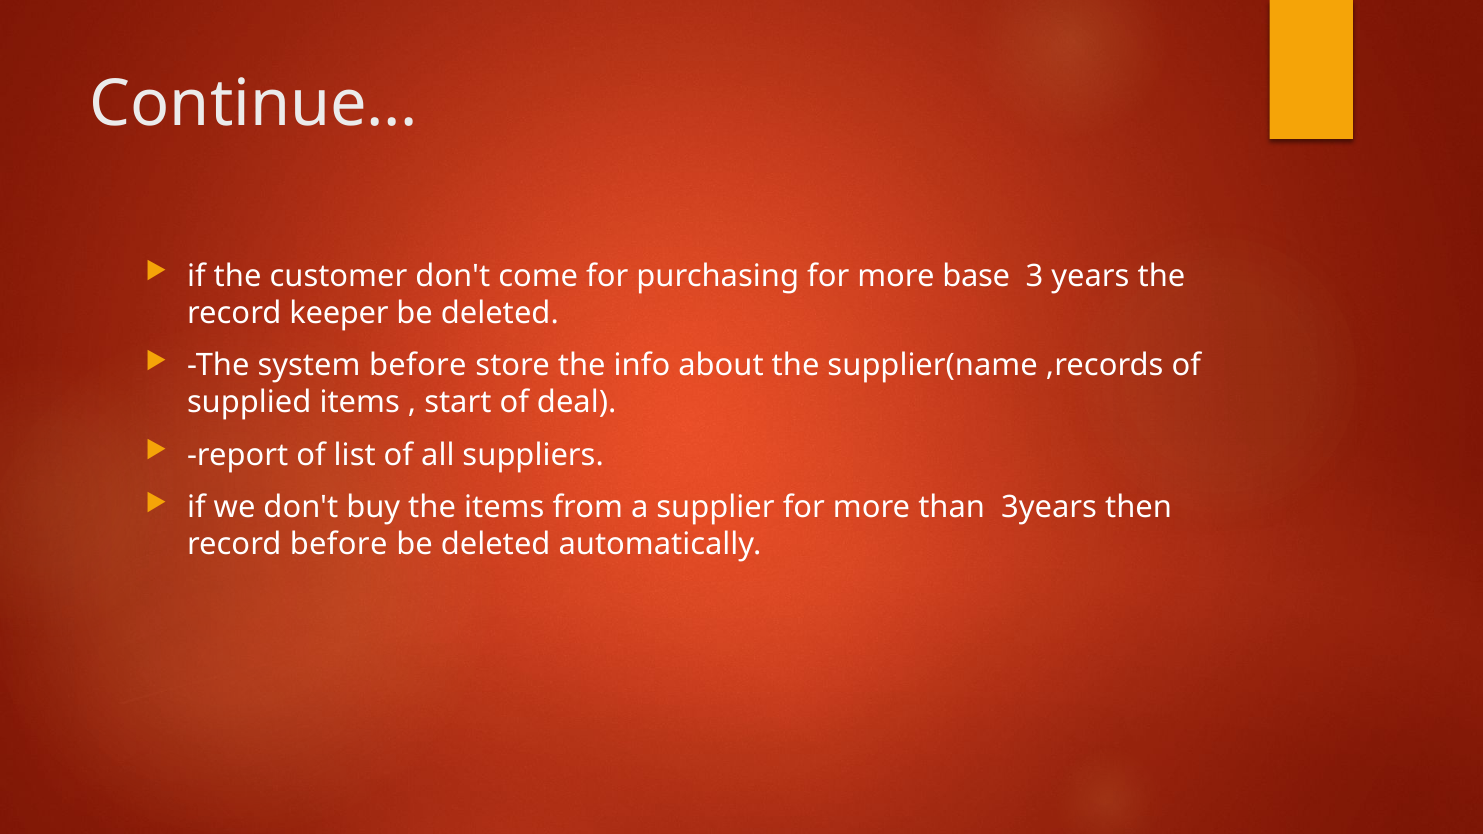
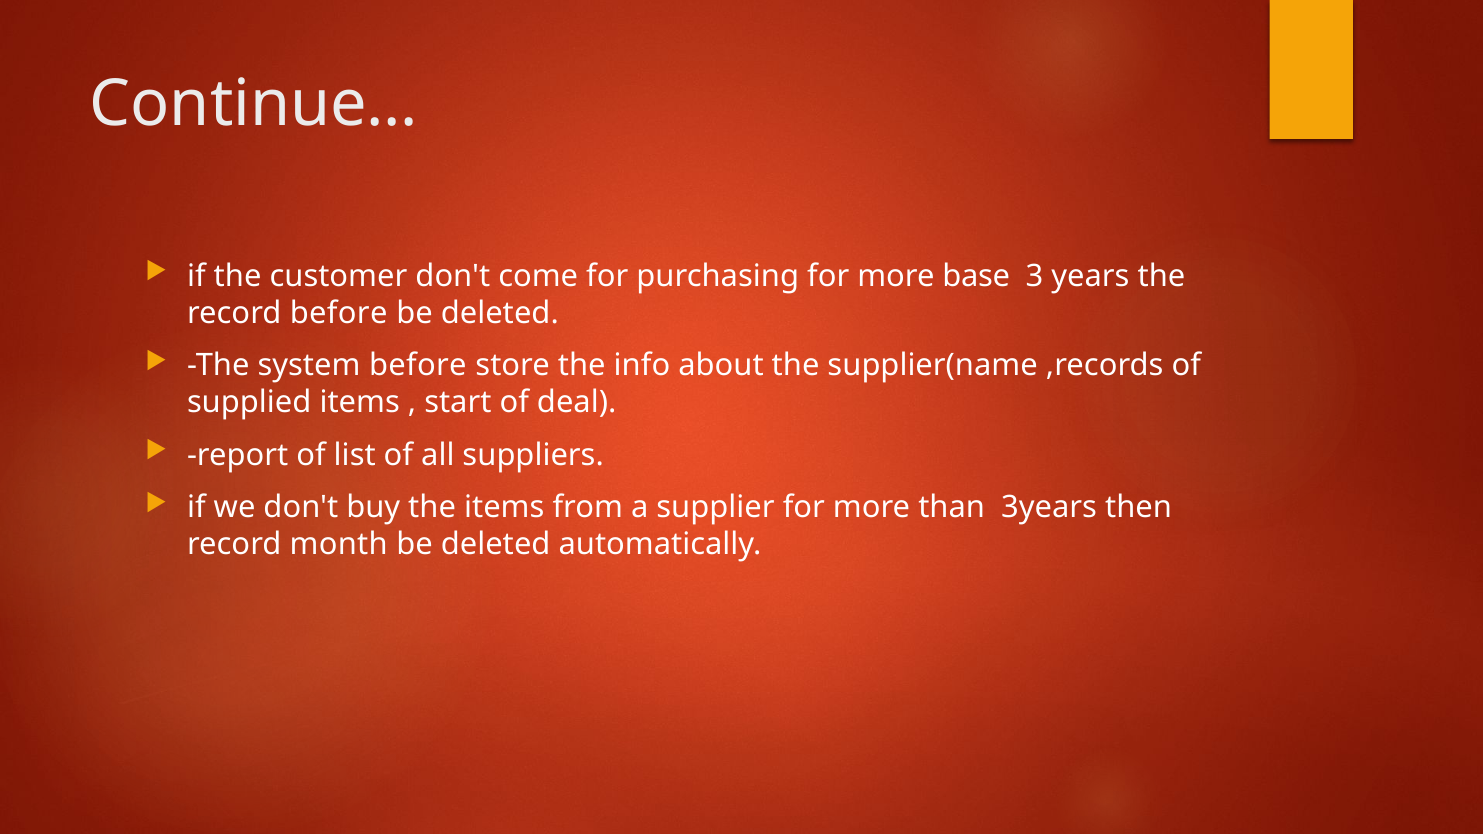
record keeper: keeper -> before
record before: before -> month
